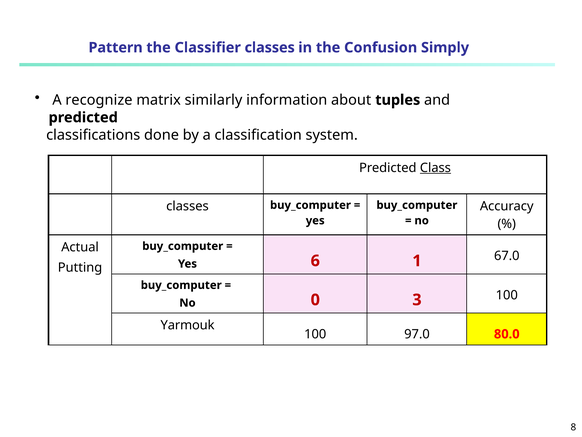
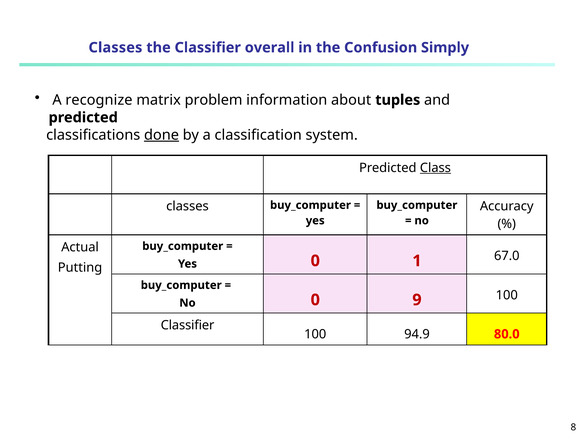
Pattern at (116, 48): Pattern -> Classes
Classifier classes: classes -> overall
similarly: similarly -> problem
done underline: none -> present
Yes 6: 6 -> 0
3: 3 -> 9
Yarmouk at (188, 325): Yarmouk -> Classifier
97.0: 97.0 -> 94.9
